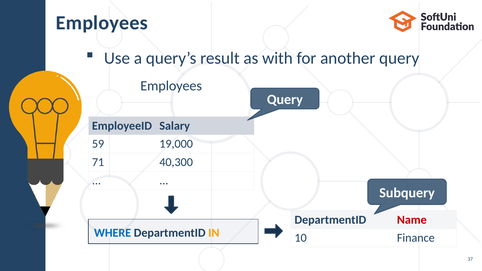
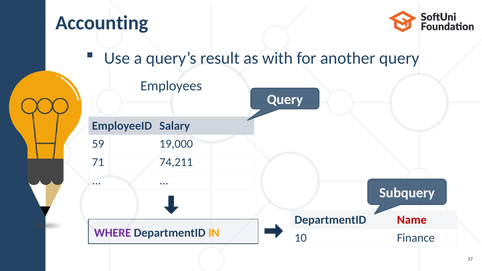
Employees at (102, 23): Employees -> Accounting
40,300: 40,300 -> 74,211
WHERE colour: blue -> purple
